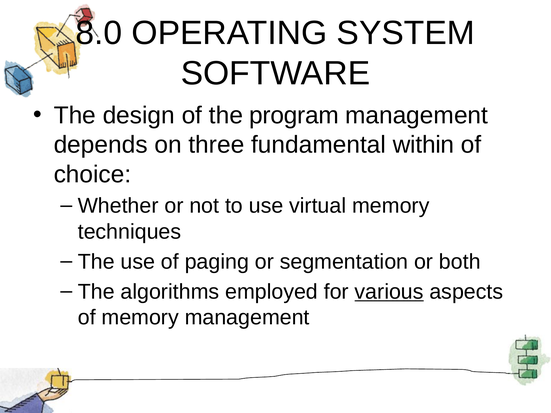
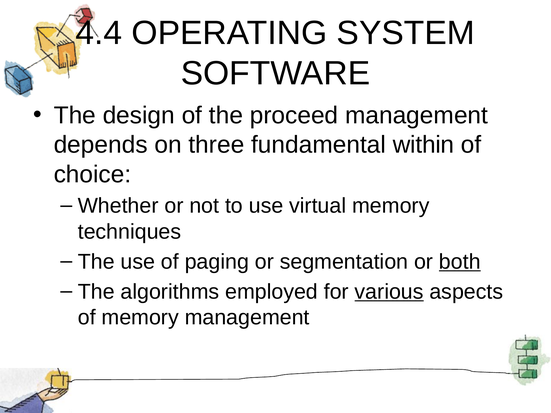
8.0: 8.0 -> 4.4
program: program -> proceed
both underline: none -> present
